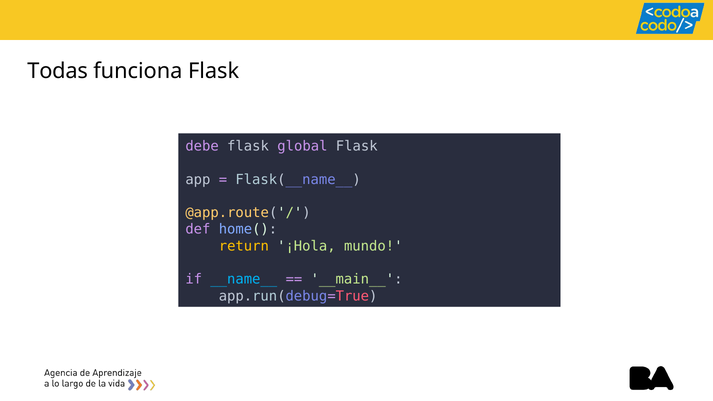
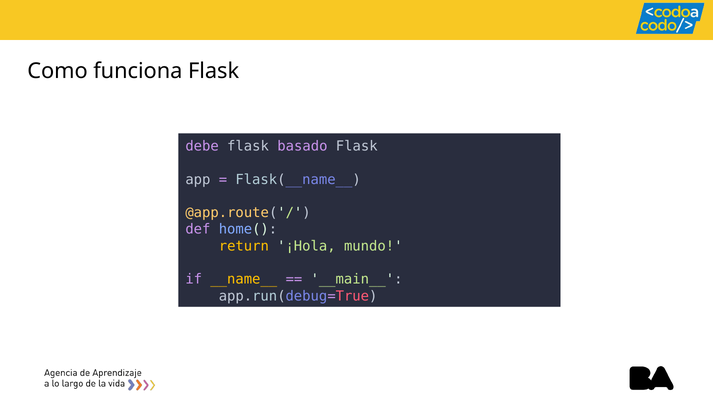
Todas: Todas -> Como
global: global -> basado
__name__ colour: light blue -> yellow
